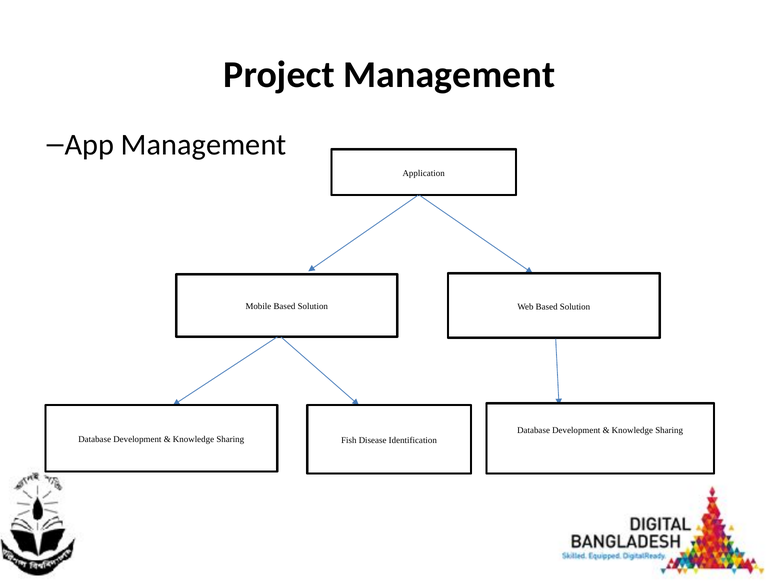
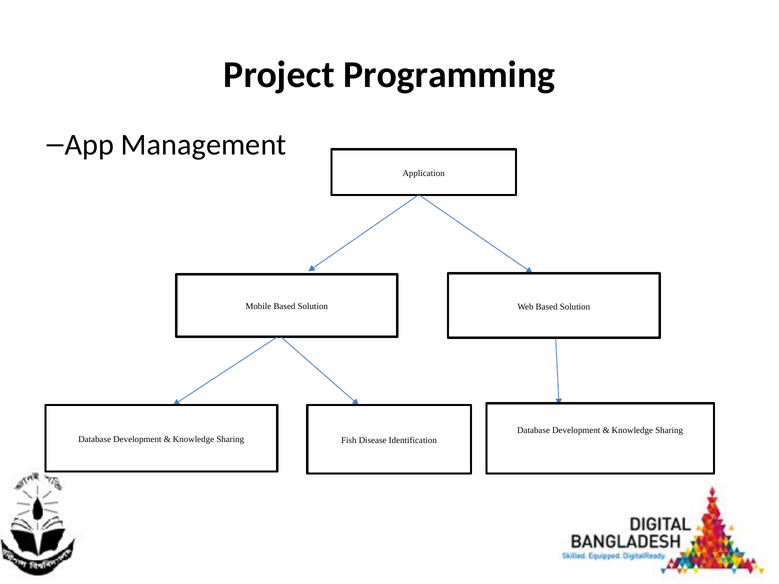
Project Management: Management -> Programming
